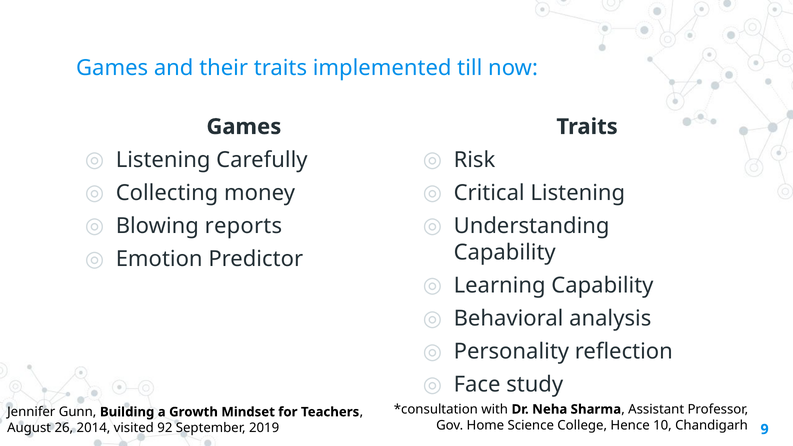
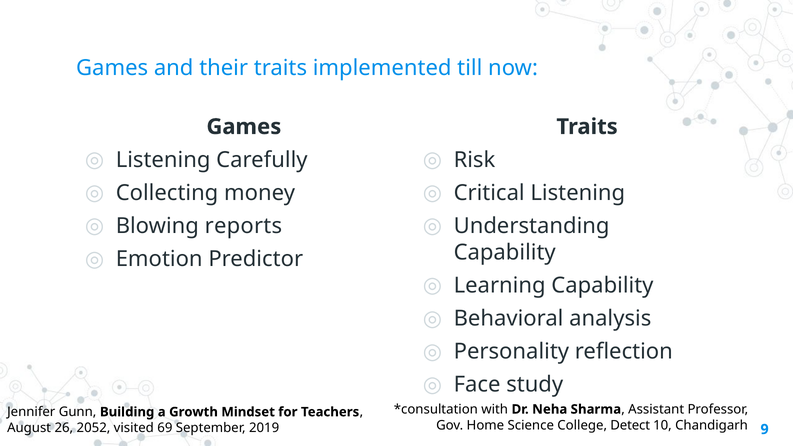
Hence: Hence -> Detect
2014: 2014 -> 2052
92: 92 -> 69
